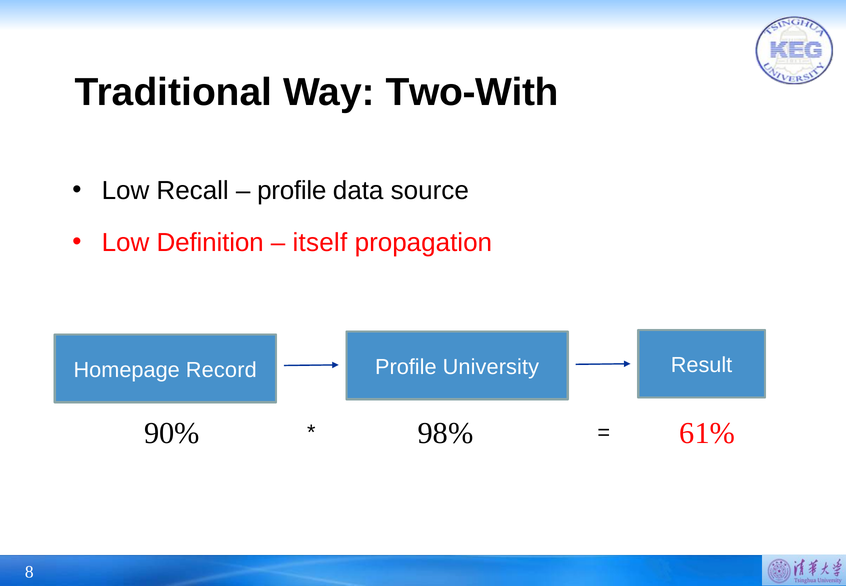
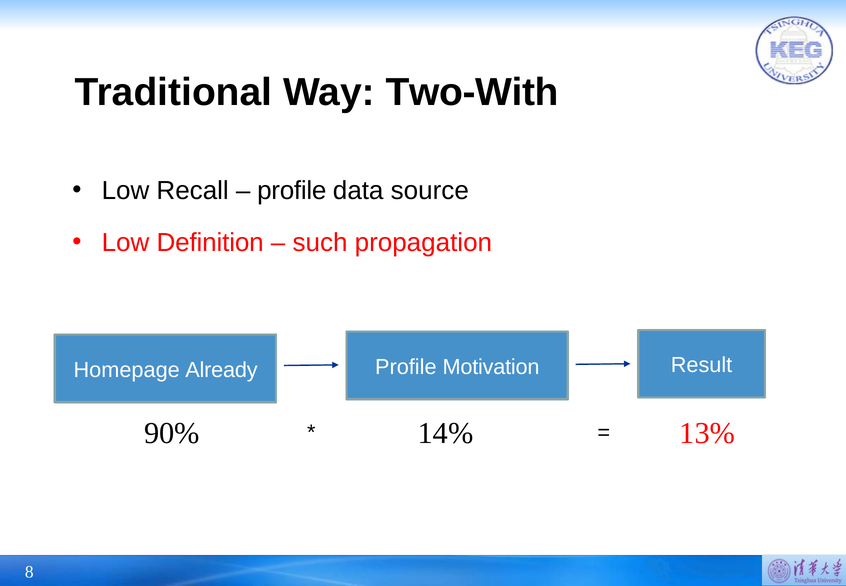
itself: itself -> such
Record: Record -> Already
University: University -> Motivation
98%: 98% -> 14%
61%: 61% -> 13%
